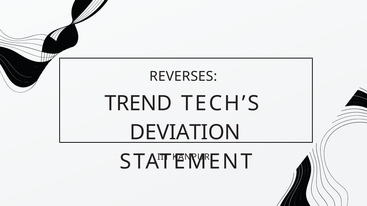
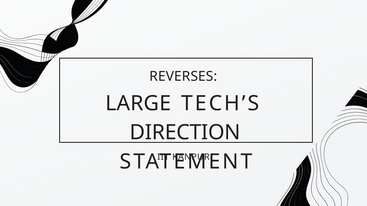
TREND: TREND -> LARGE
DEVIATION: DEVIATION -> DIRECTION
